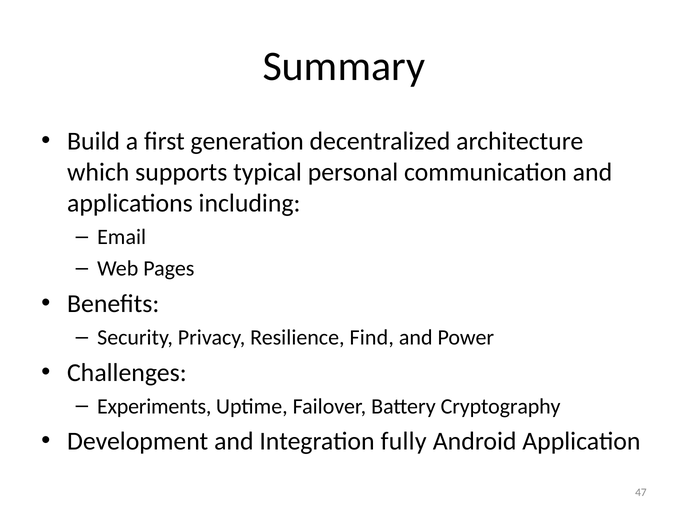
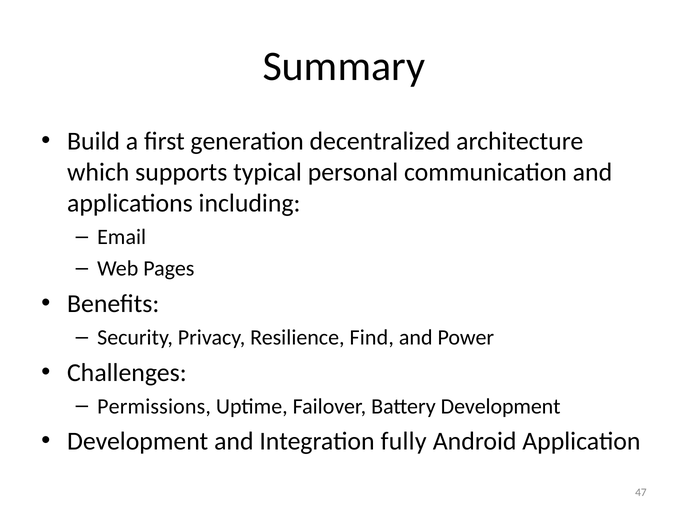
Experiments: Experiments -> Permissions
Battery Cryptography: Cryptography -> Development
